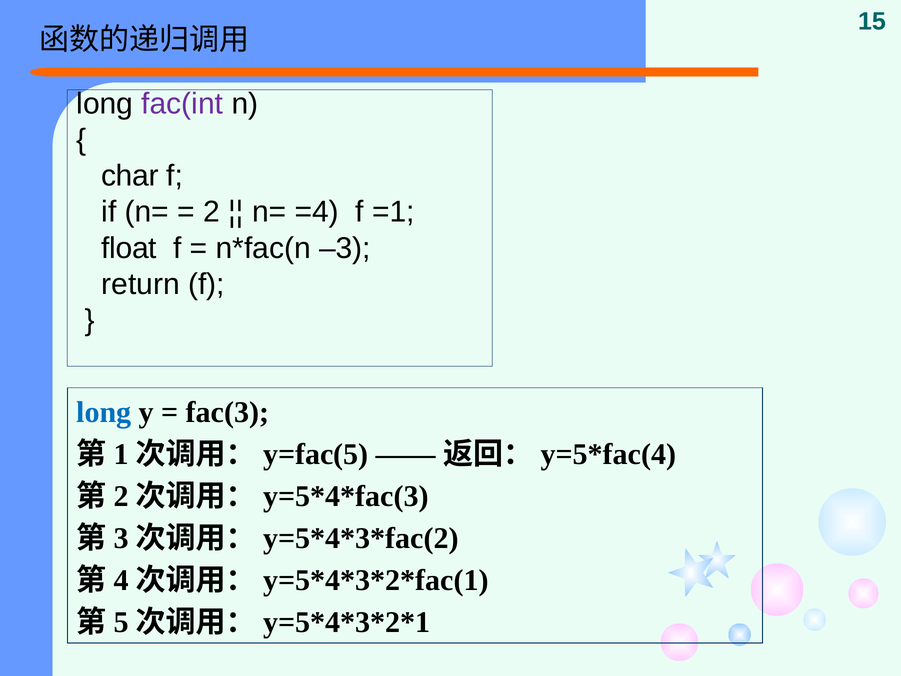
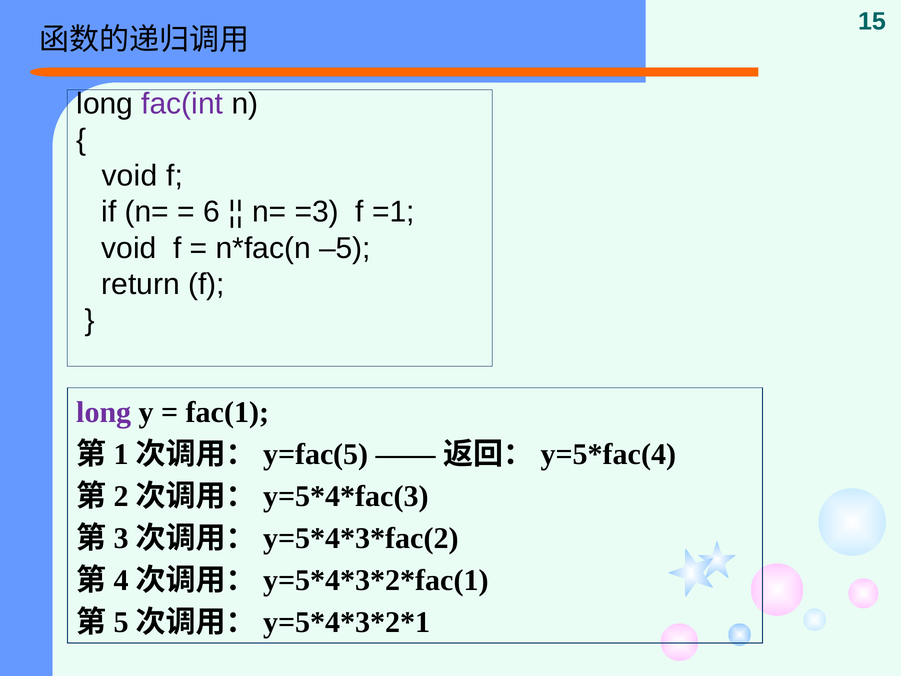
char at (130, 176): char -> void
2: 2 -> 6
=4: =4 -> =3
float at (129, 248): float -> void
–3: –3 -> –5
long at (104, 412) colour: blue -> purple
fac(3: fac(3 -> fac(1
